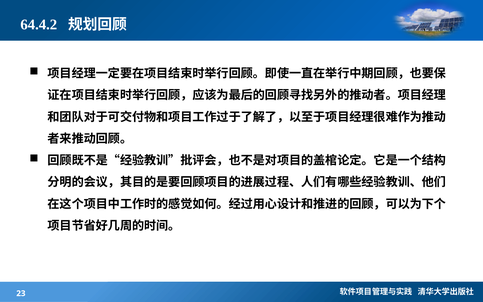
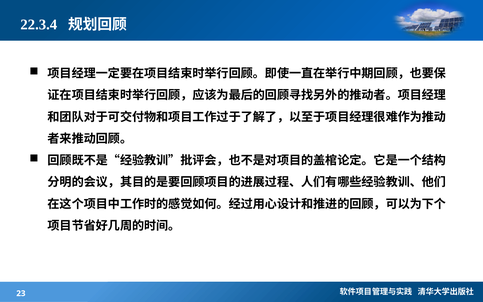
64.4.2: 64.4.2 -> 22.3.4
